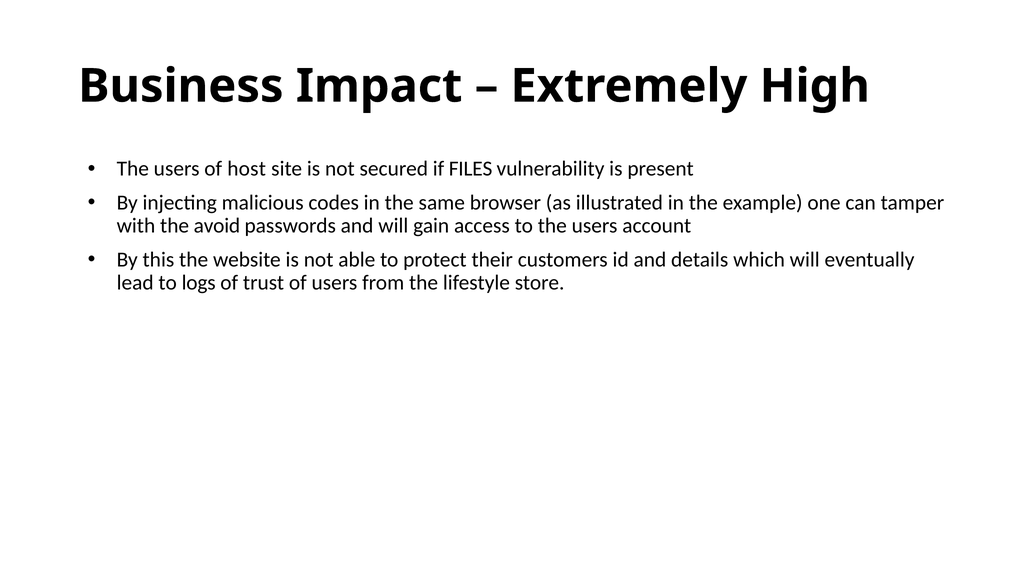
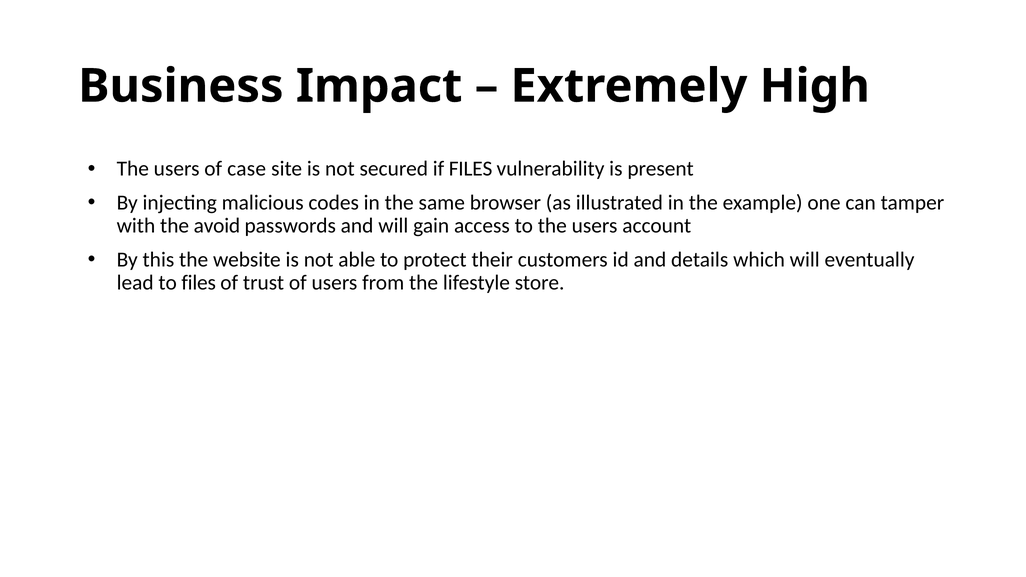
host: host -> case
to logs: logs -> files
